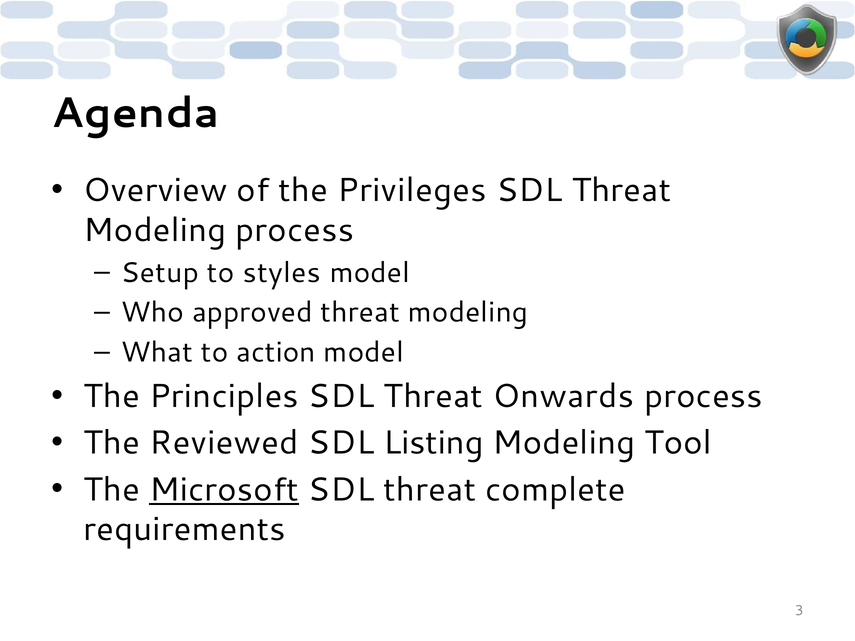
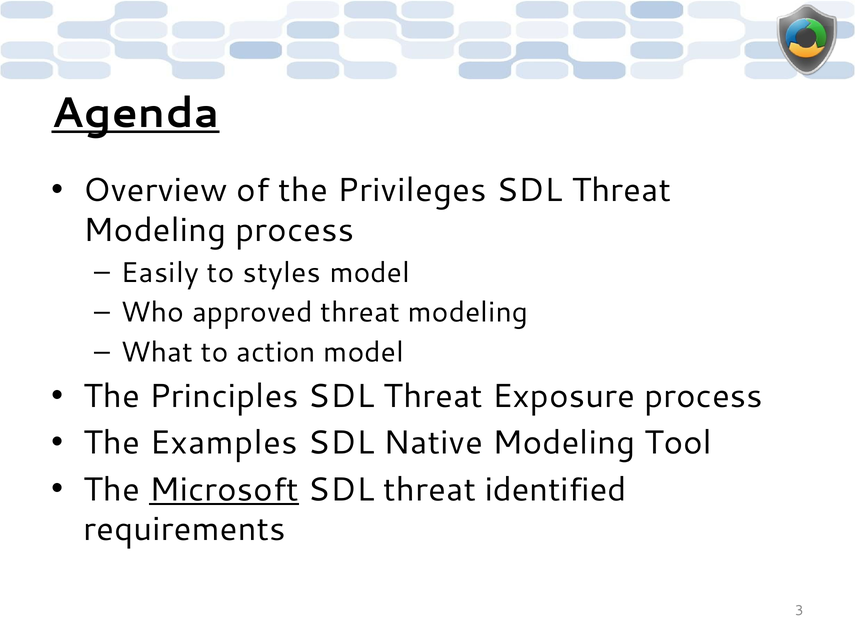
Agenda underline: none -> present
Setup: Setup -> Easily
Onwards: Onwards -> Exposure
Reviewed: Reviewed -> Examples
Listing: Listing -> Native
complete: complete -> identified
